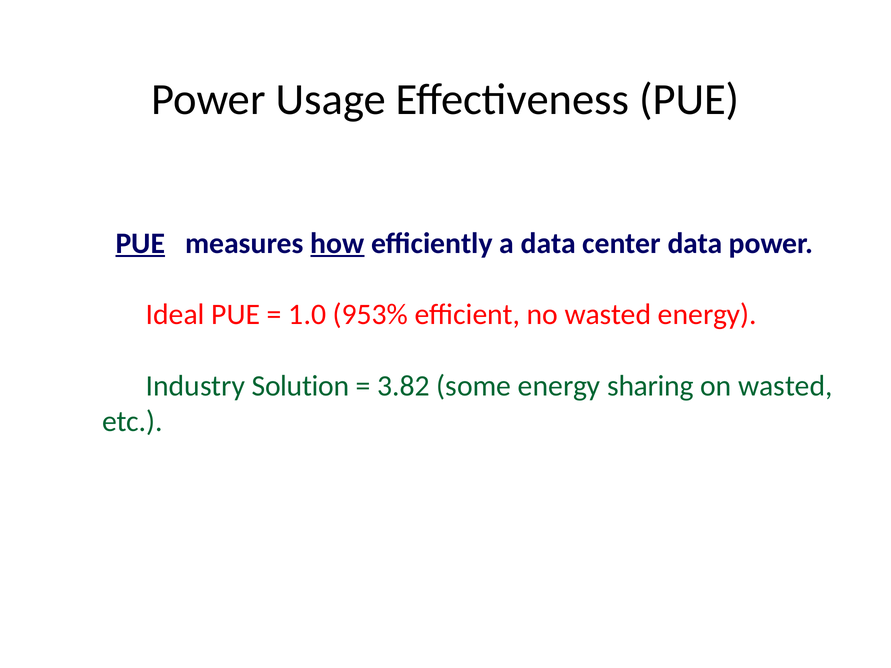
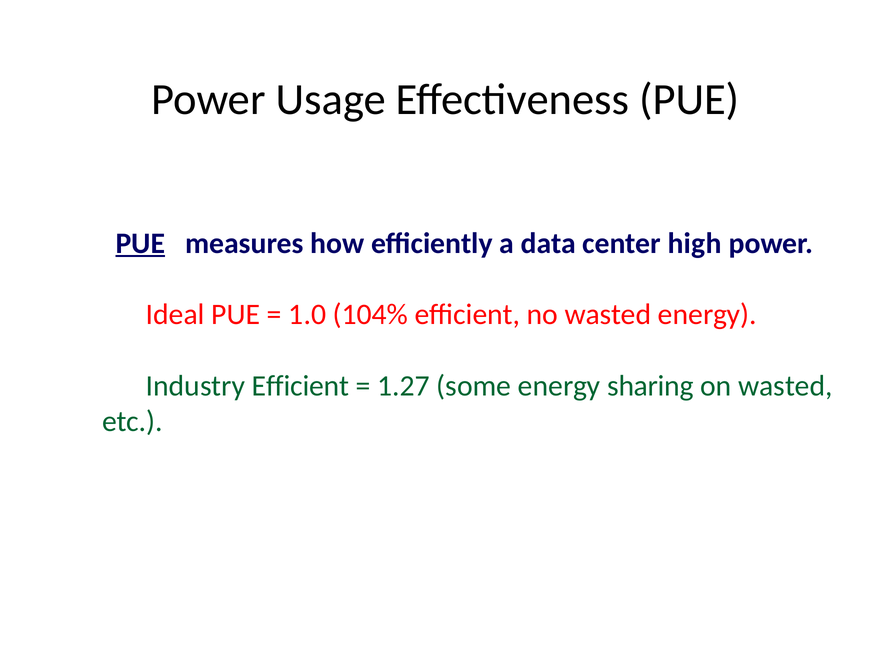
how underline: present -> none
center data: data -> high
953%: 953% -> 104%
Solution at (301, 386): Solution -> Efficient
3.82: 3.82 -> 1.27
